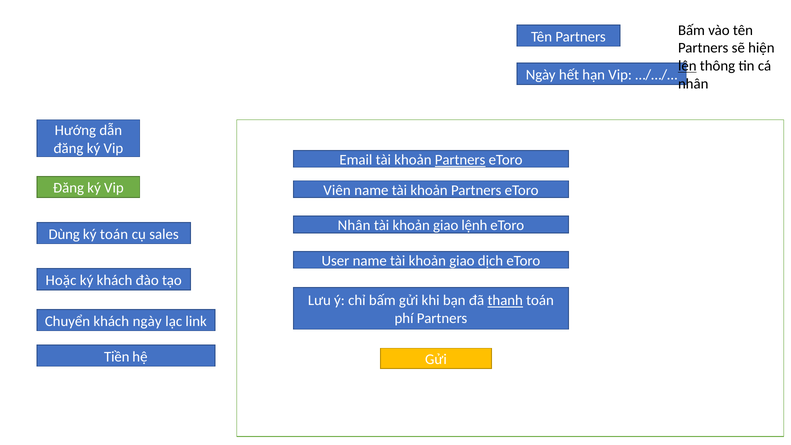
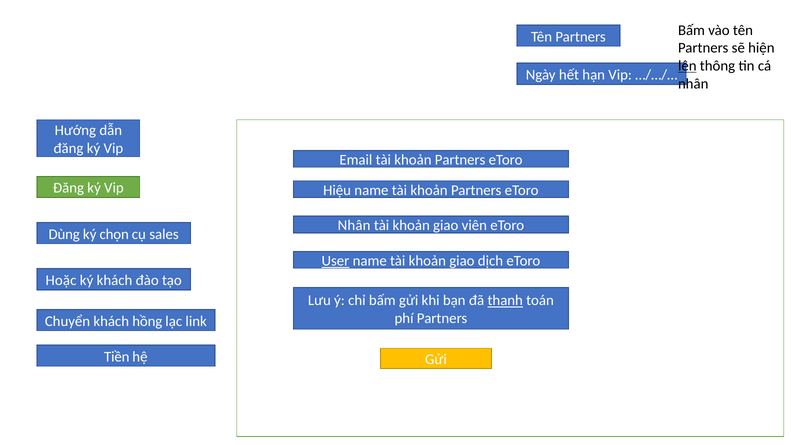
Partners at (460, 160) underline: present -> none
Viên: Viên -> Hiệu
lệnh: lệnh -> viên
ký toán: toán -> chọn
User underline: none -> present
khách ngày: ngày -> hồng
